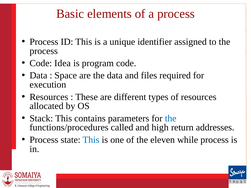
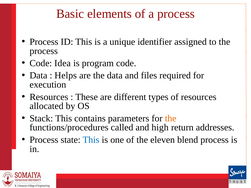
Space: Space -> Helps
the at (171, 118) colour: blue -> orange
while: while -> blend
